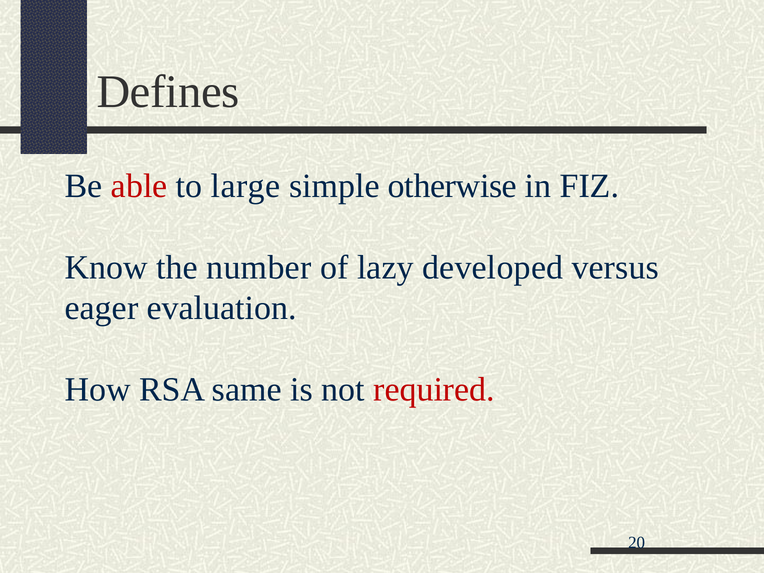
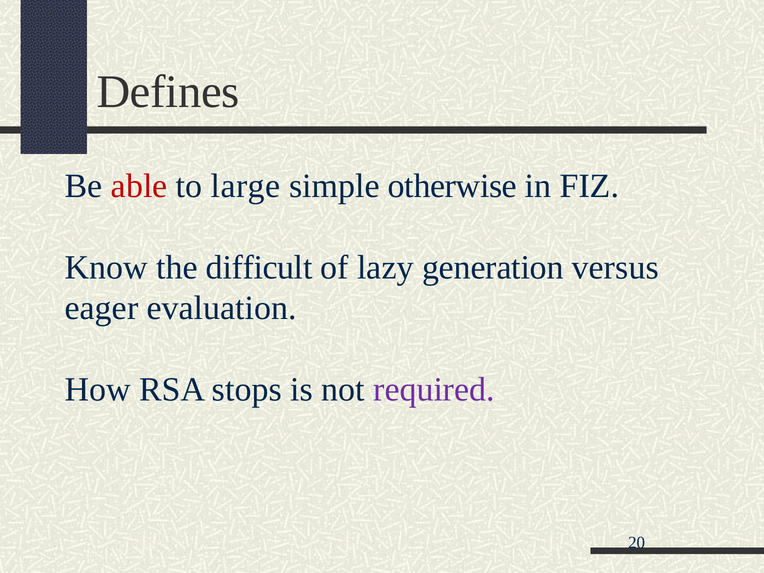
number: number -> difficult
developed: developed -> generation
same: same -> stops
required colour: red -> purple
